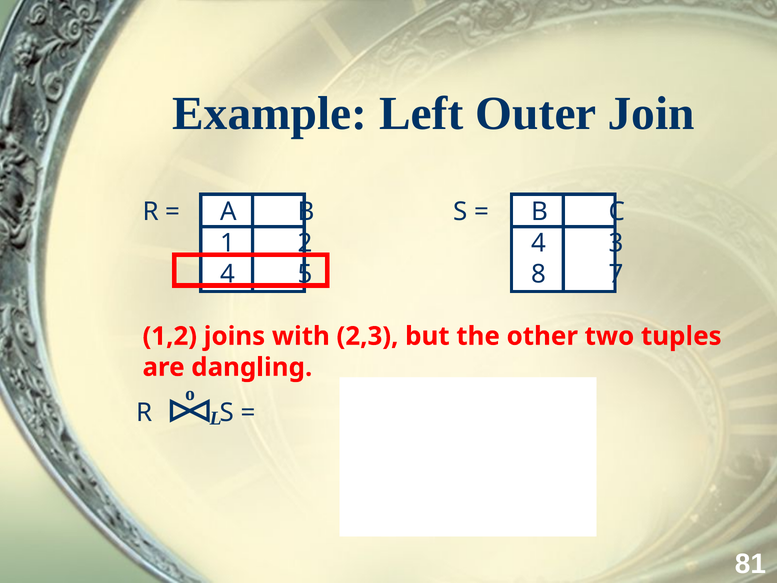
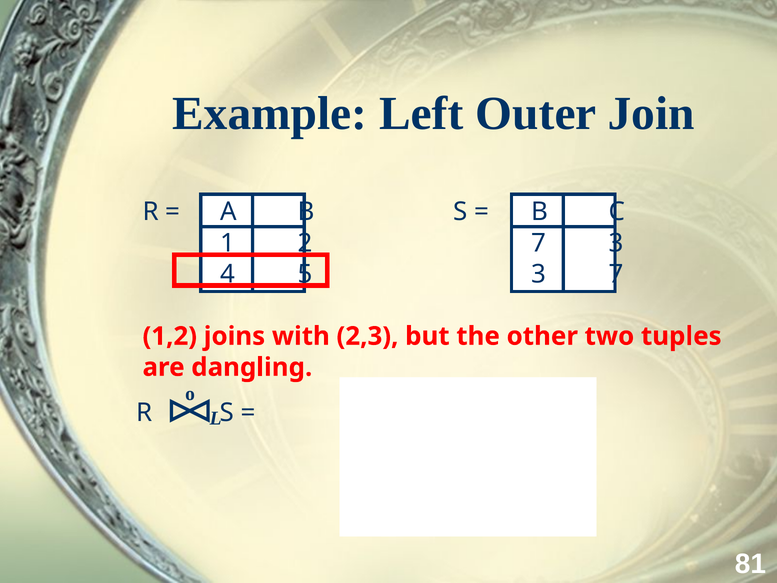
4 at (538, 243): 4 -> 7
8 at (538, 274): 8 -> 3
